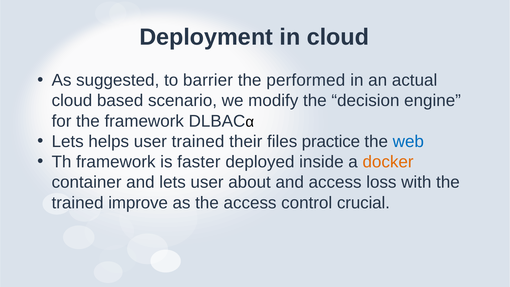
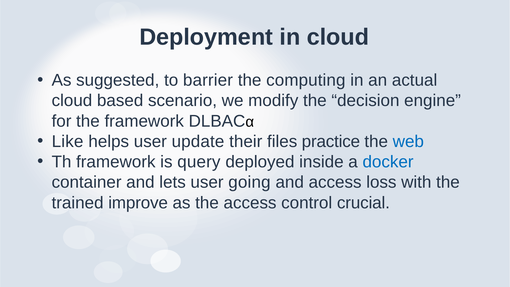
performed: performed -> computing
Lets at (68, 141): Lets -> Like
user trained: trained -> update
faster: faster -> query
docker colour: orange -> blue
about: about -> going
